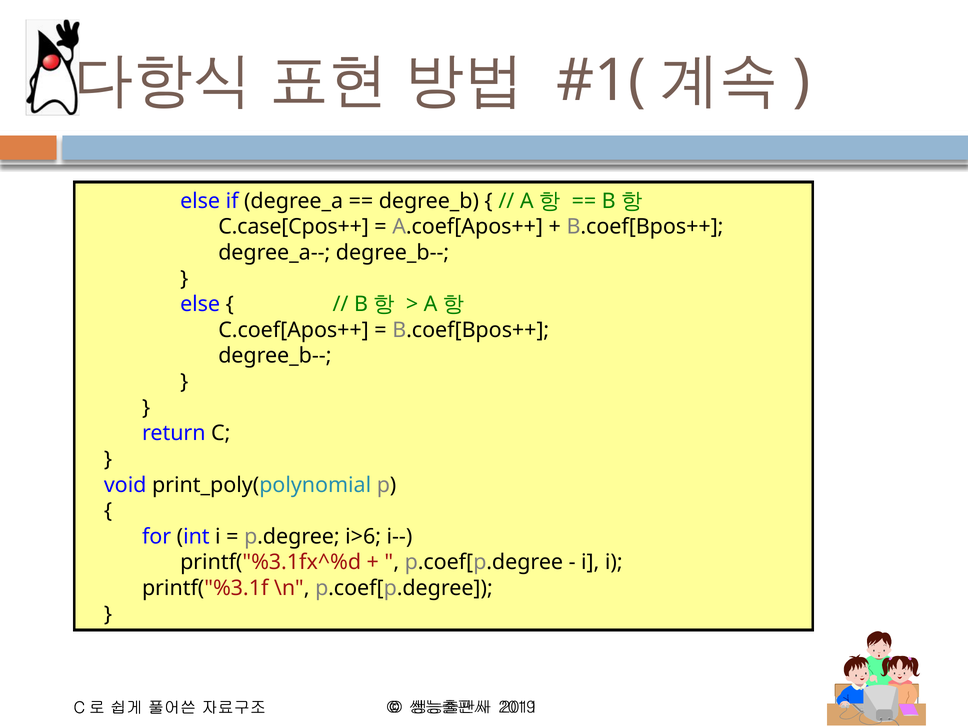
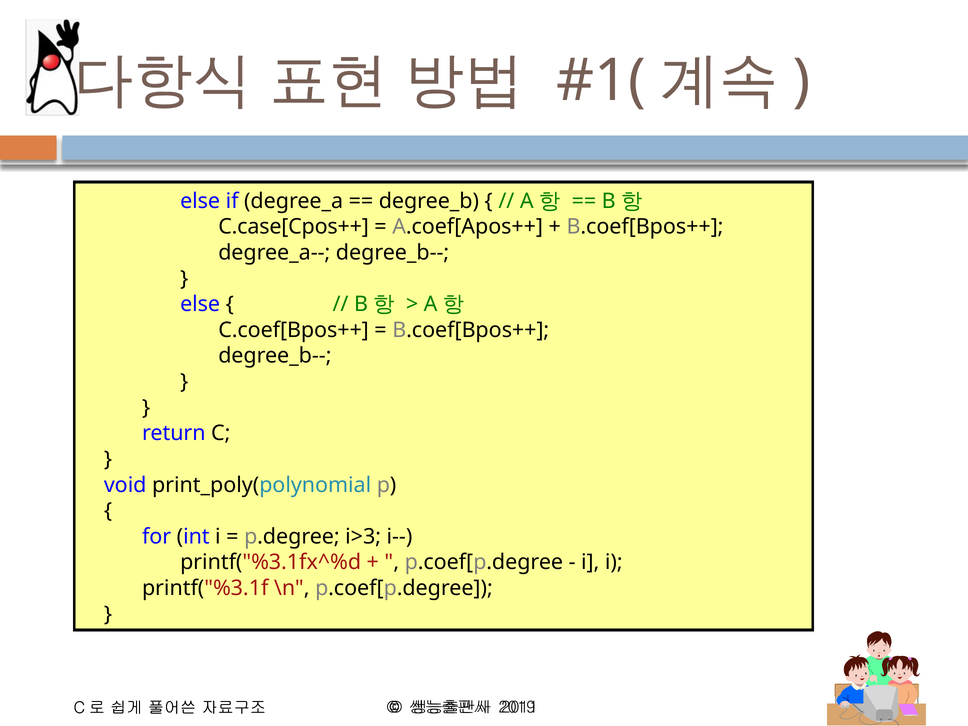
C.coef[Apos++: C.coef[Apos++ -> C.coef[Bpos++
i>6: i>6 -> i>3
